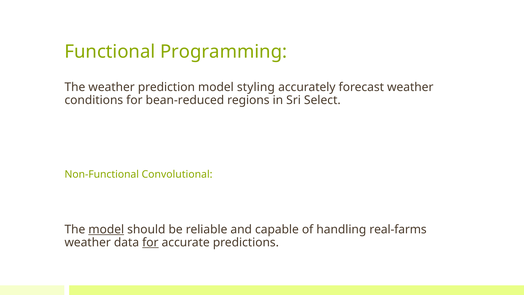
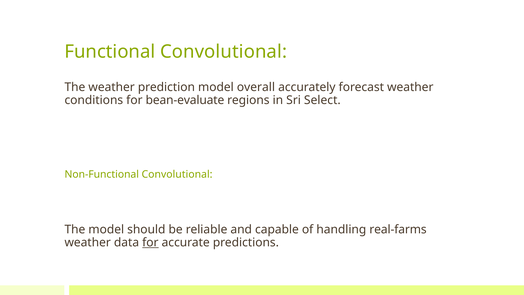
Functional Programming: Programming -> Convolutional
styling: styling -> overall
bean-reduced: bean-reduced -> bean-evaluate
model at (106, 229) underline: present -> none
